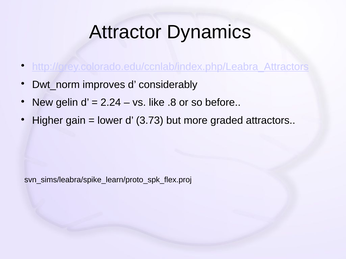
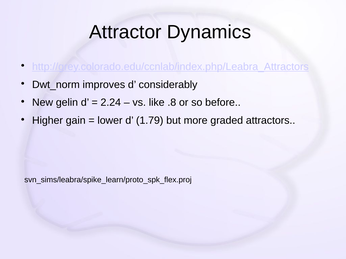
3.73: 3.73 -> 1.79
